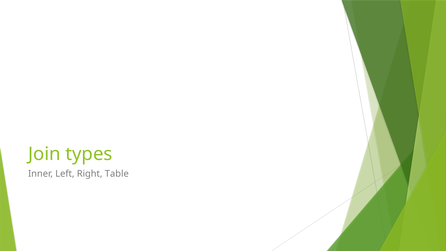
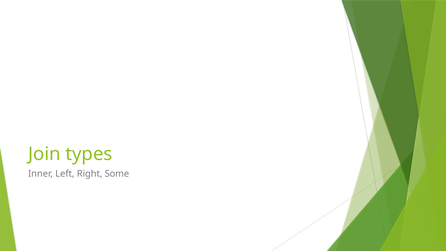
Table: Table -> Some
